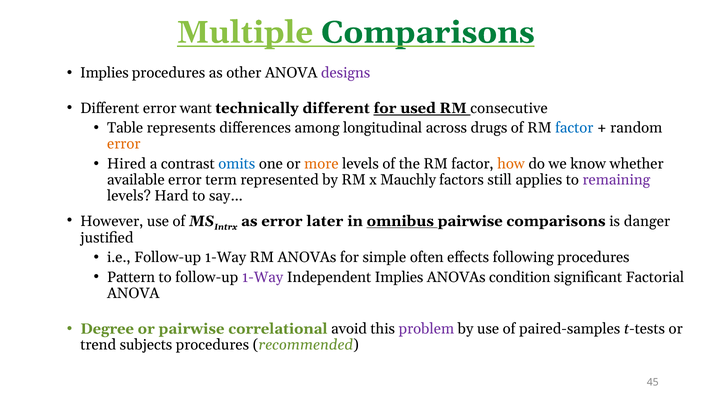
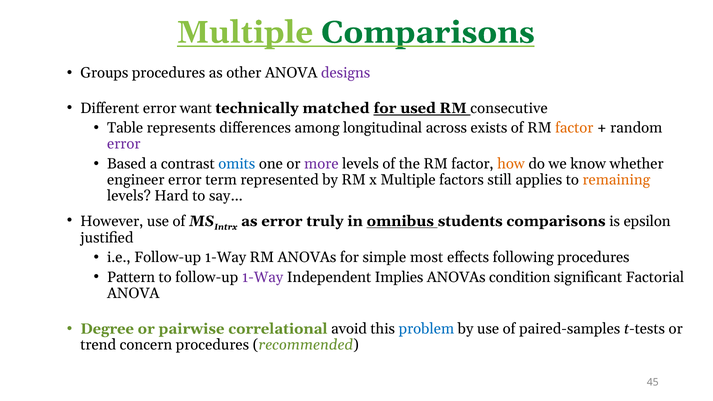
Implies at (104, 73): Implies -> Groups
technically different: different -> matched
drugs: drugs -> exists
factor at (574, 128) colour: blue -> orange
error at (124, 144) colour: orange -> purple
Hired: Hired -> Based
more colour: orange -> purple
available: available -> engineer
x Mauchly: Mauchly -> Multiple
remaining colour: purple -> orange
later: later -> truly
omnibus pairwise: pairwise -> students
danger: danger -> epsilon
often: often -> most
problem colour: purple -> blue
subjects: subjects -> concern
